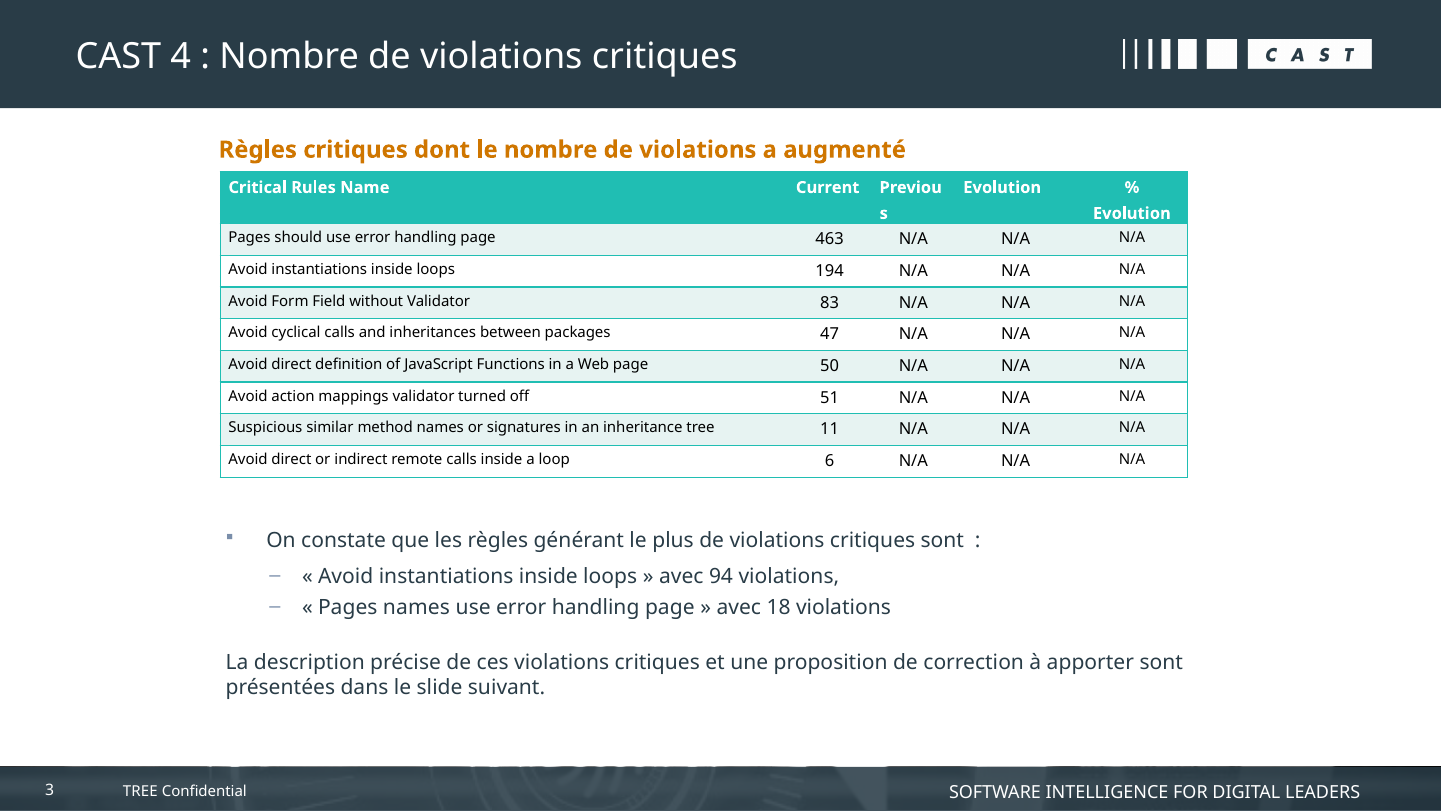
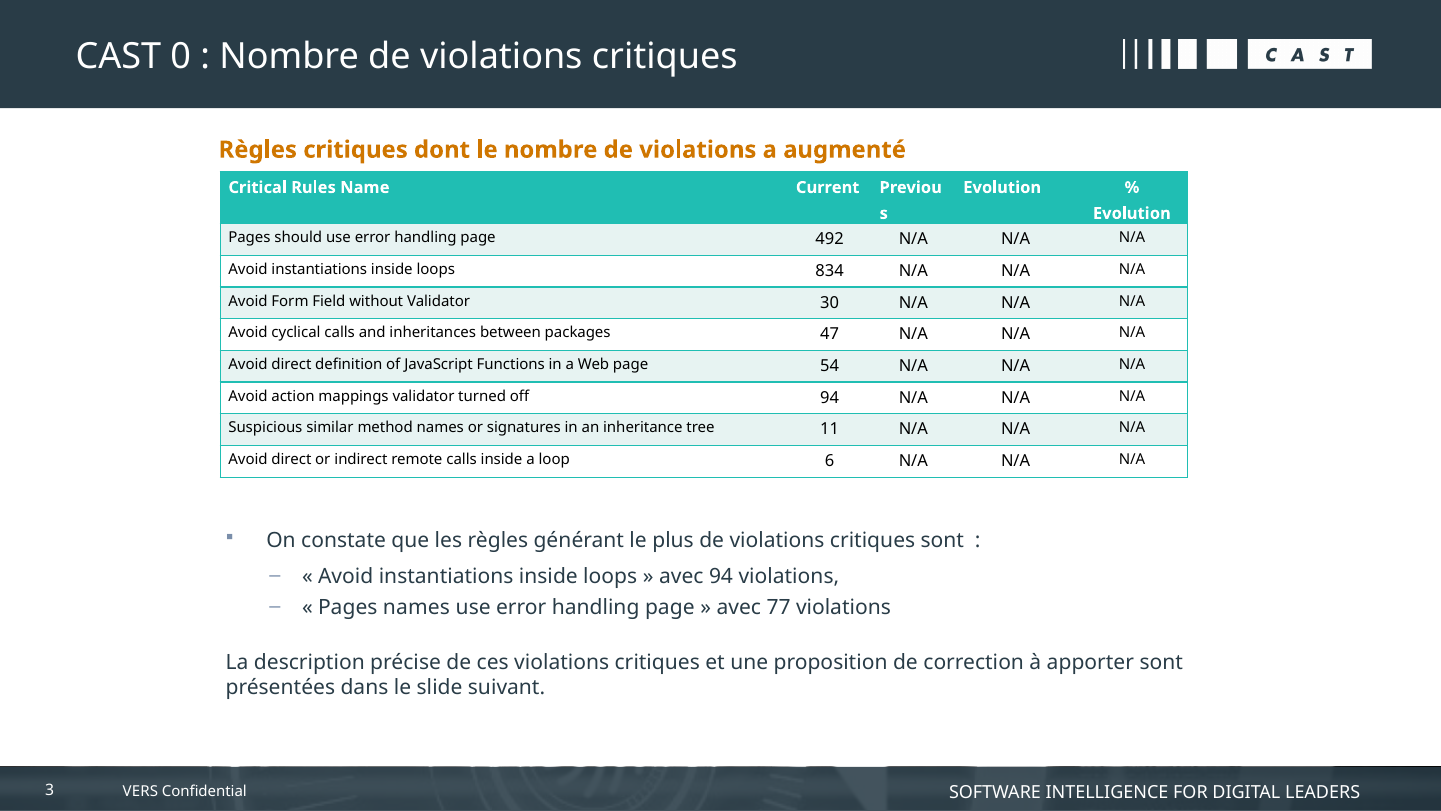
4: 4 -> 0
463: 463 -> 492
194: 194 -> 834
83: 83 -> 30
50: 50 -> 54
off 51: 51 -> 94
18: 18 -> 77
TREE at (140, 791): TREE -> VERS
